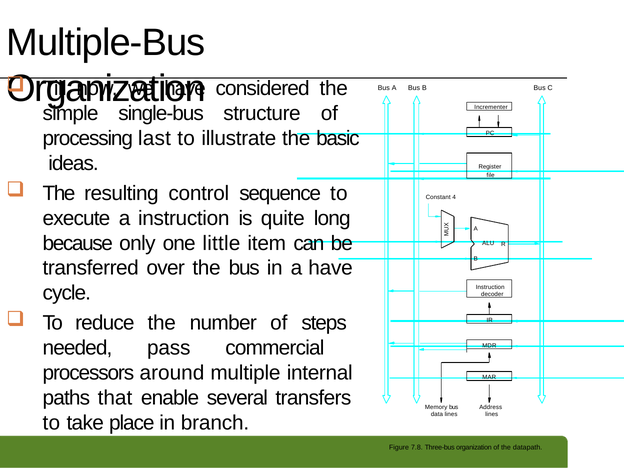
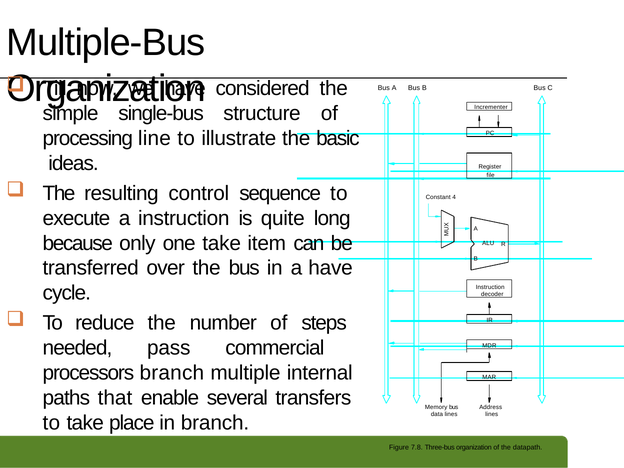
last: last -> line
one little: little -> take
processors around: around -> branch
